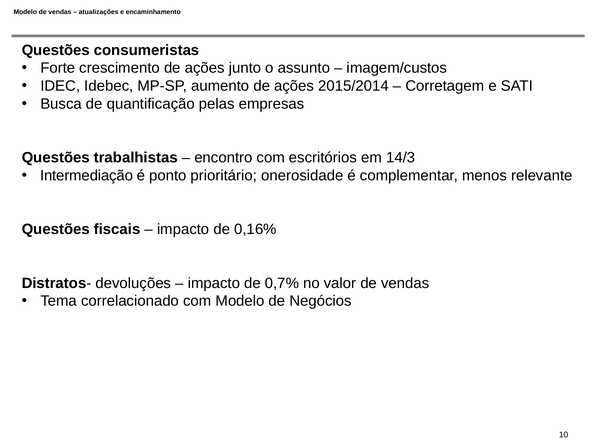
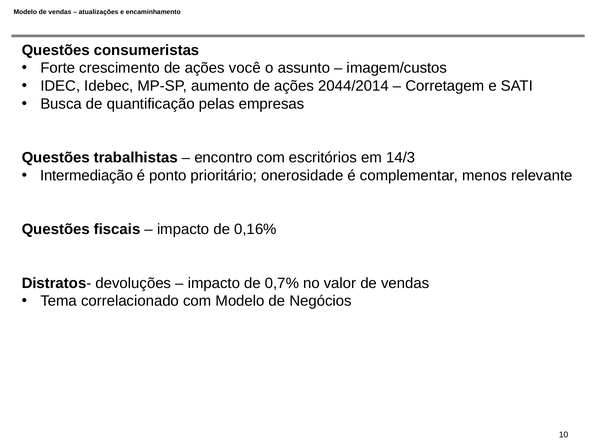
junto: junto -> você
2015/2014: 2015/2014 -> 2044/2014
